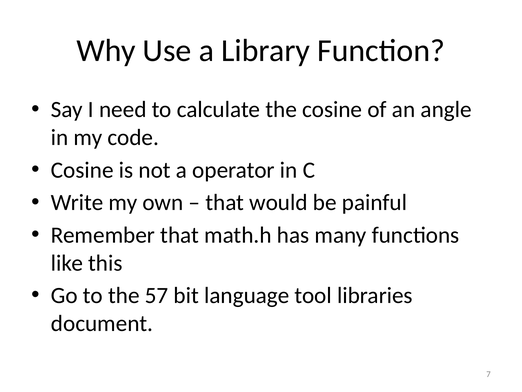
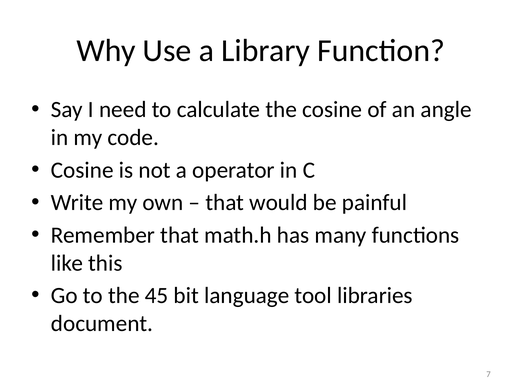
57: 57 -> 45
